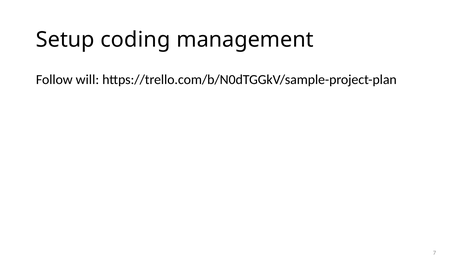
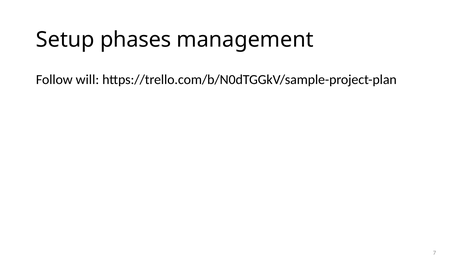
coding: coding -> phases
